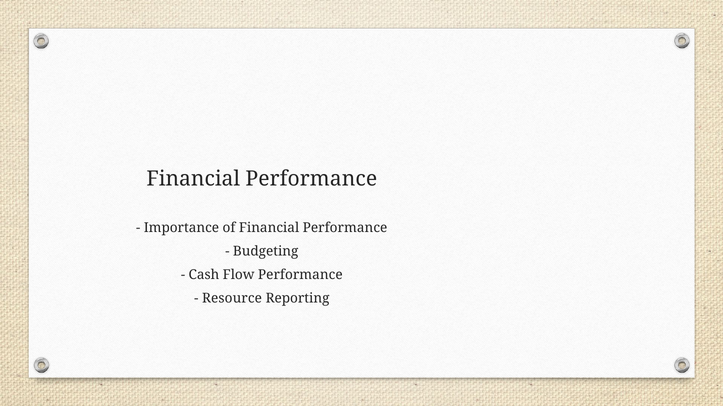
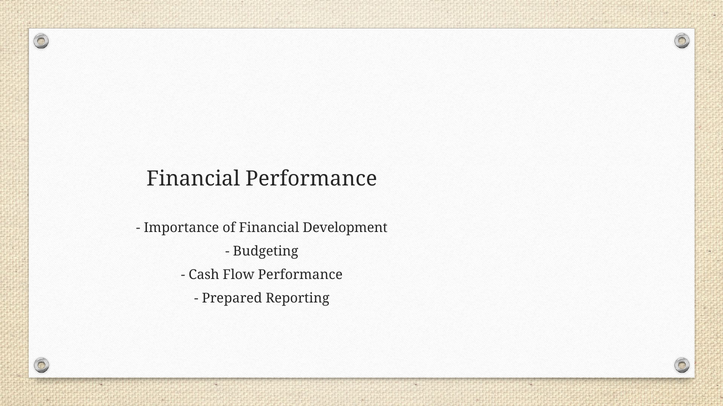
of Financial Performance: Performance -> Development
Resource: Resource -> Prepared
